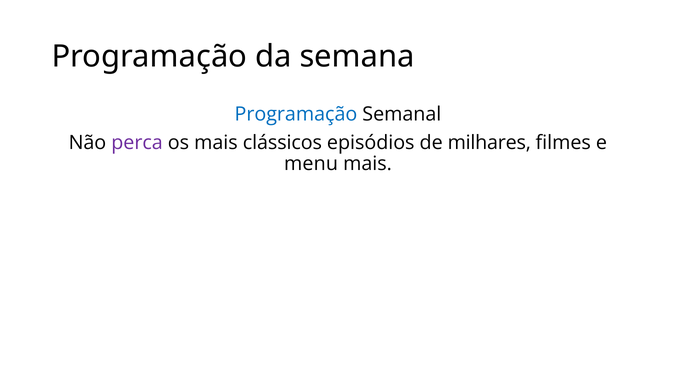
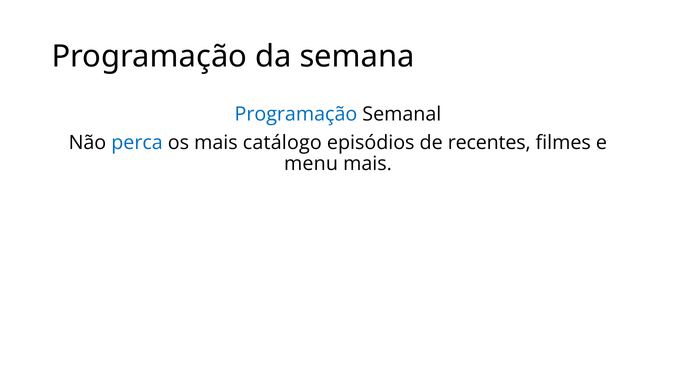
perca colour: purple -> blue
clássicos: clássicos -> catálogo
milhares: milhares -> recentes
